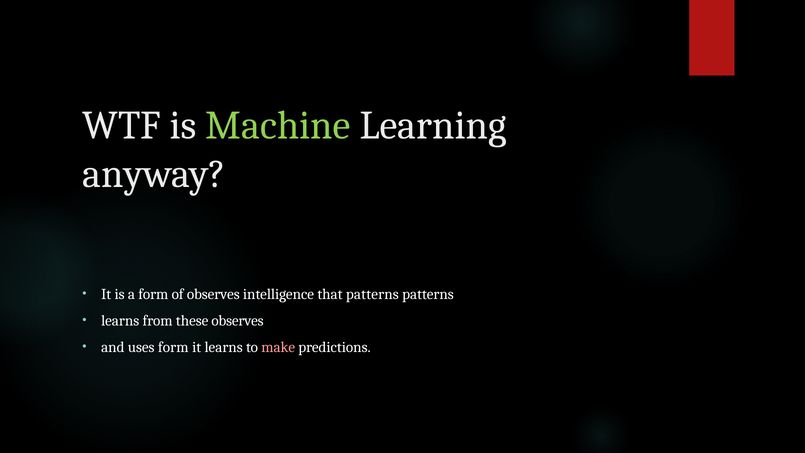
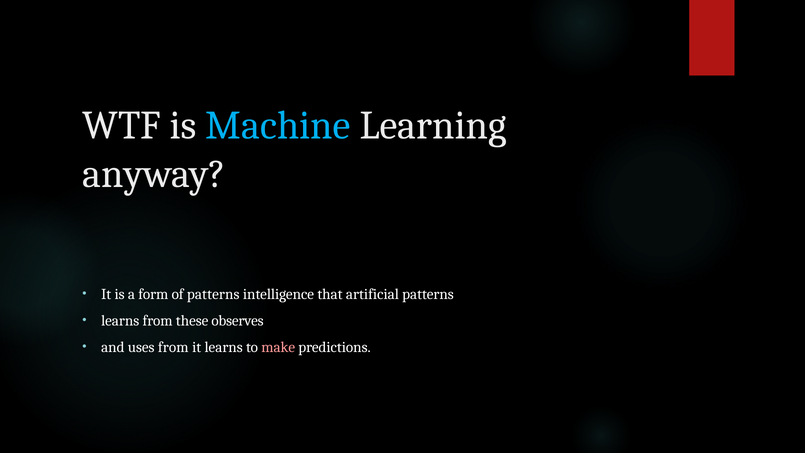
Machine colour: light green -> light blue
of observes: observes -> patterns
that patterns: patterns -> artificial
uses form: form -> from
